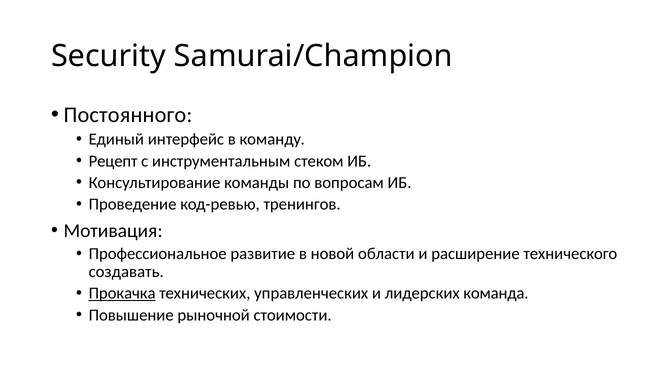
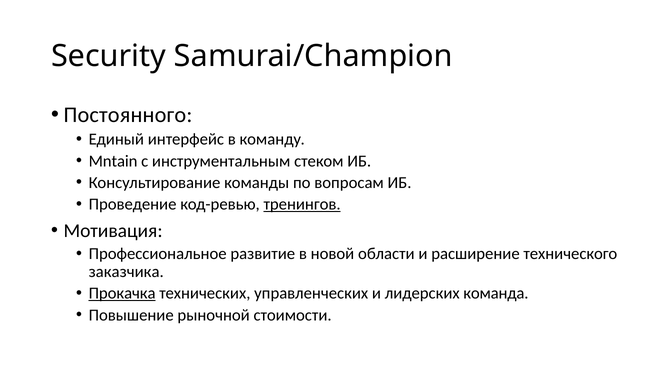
Рецепт: Рецепт -> Mntain
тренингов underline: none -> present
создавать: создавать -> заказчика
